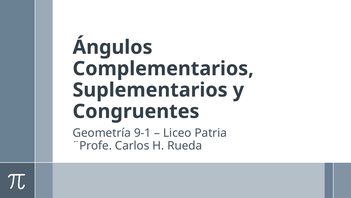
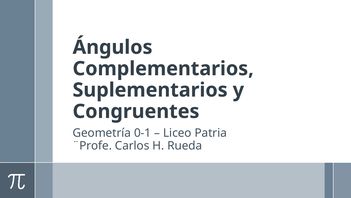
9-1: 9-1 -> 0-1
